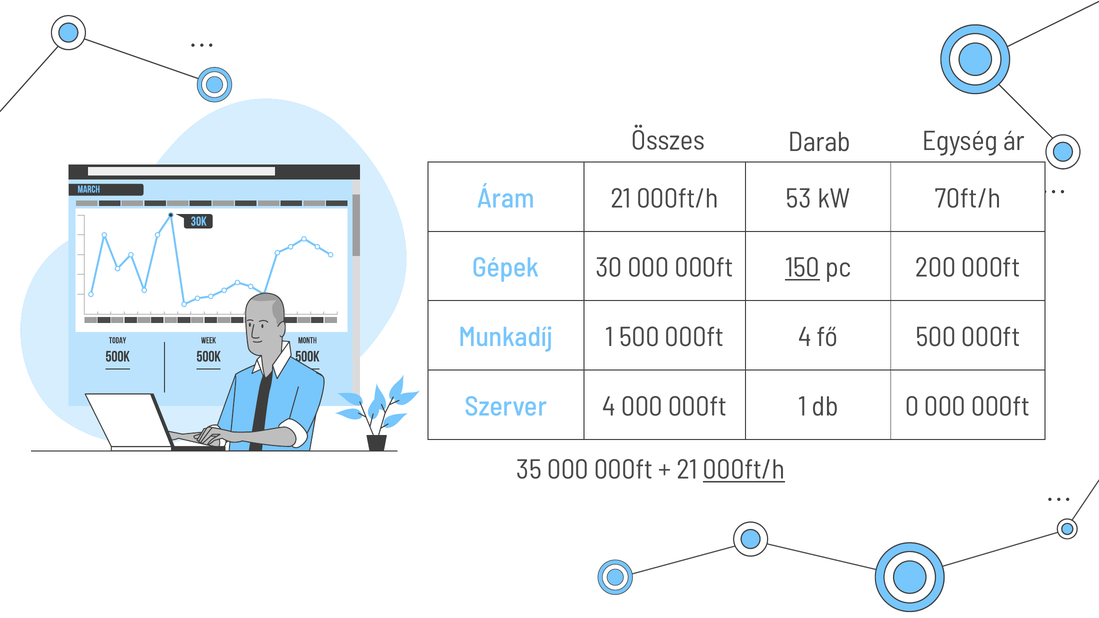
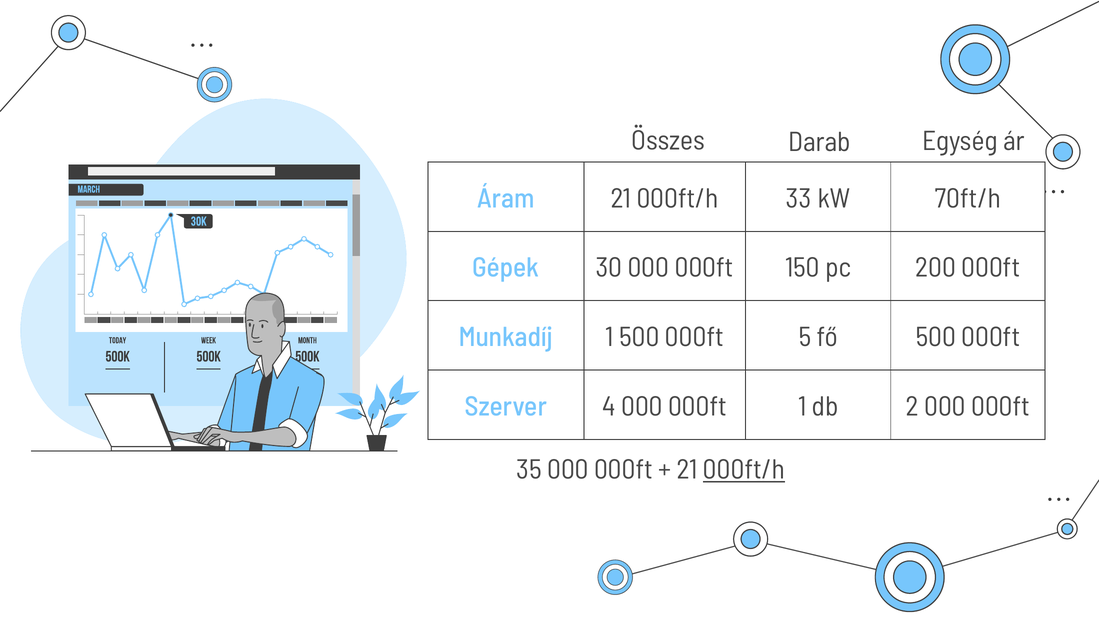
53: 53 -> 33
150 underline: present -> none
000ft 4: 4 -> 5
0: 0 -> 2
